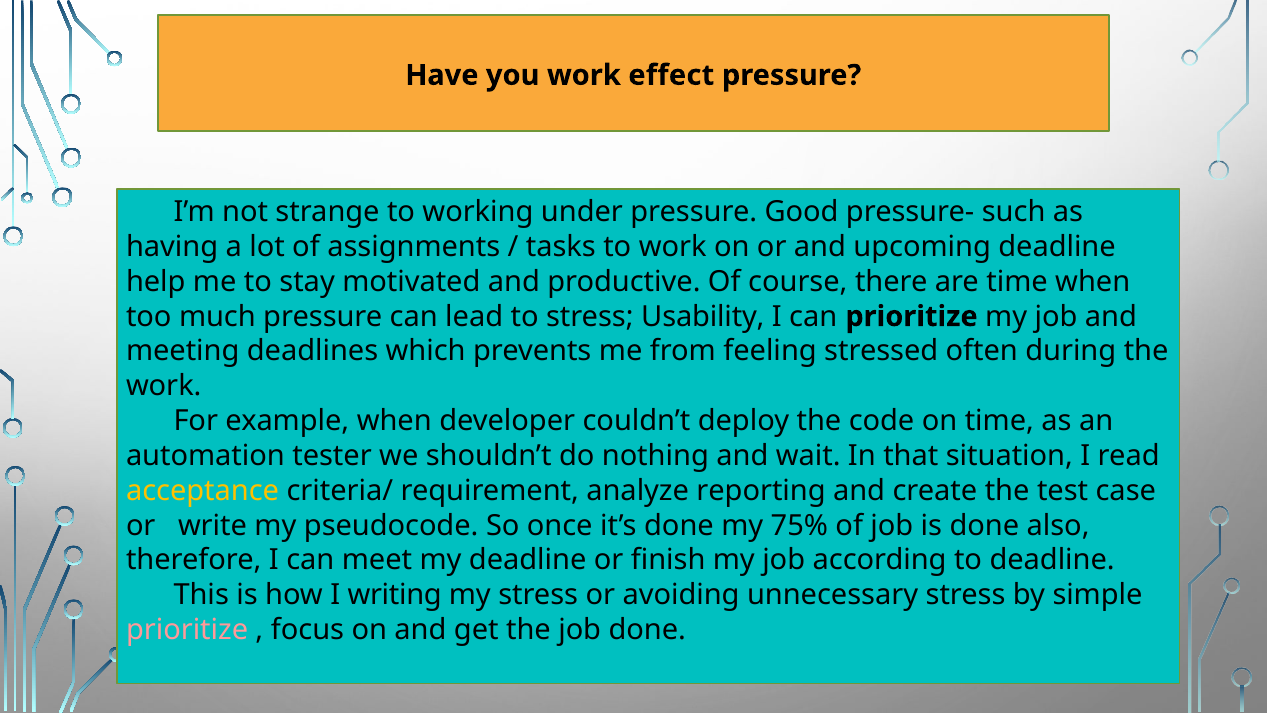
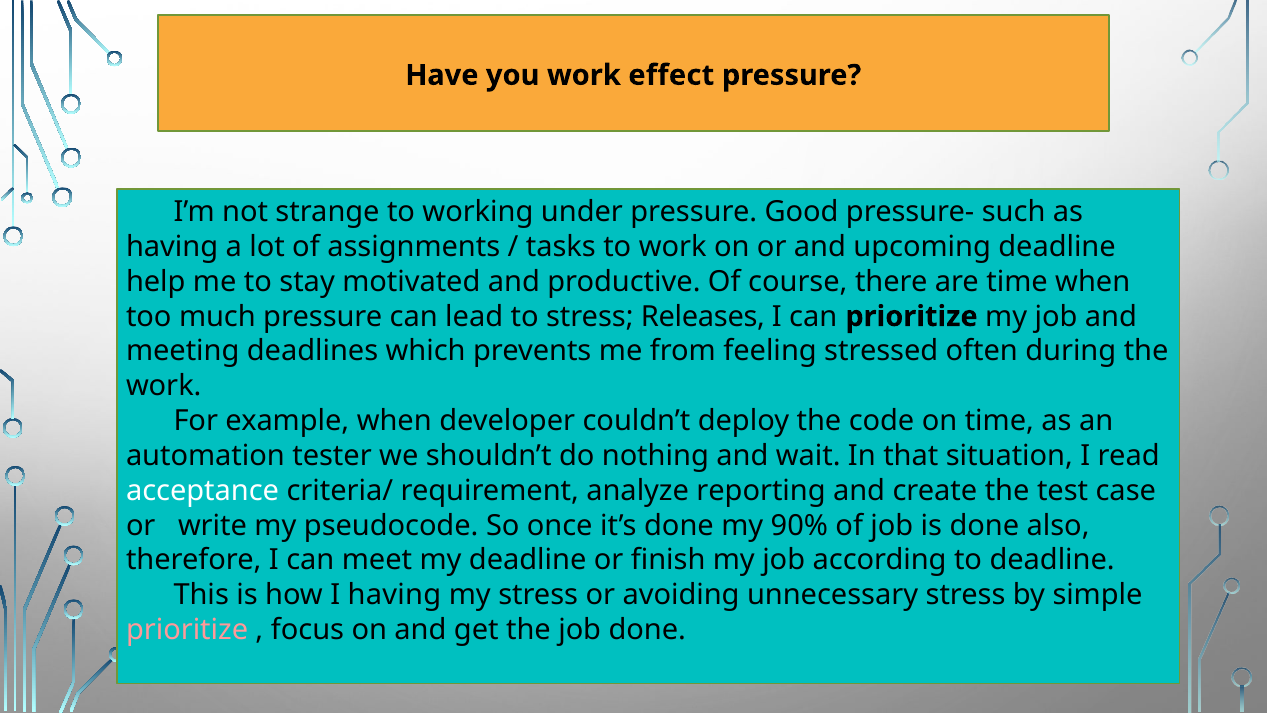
Usability: Usability -> Releases
acceptance colour: yellow -> white
75%: 75% -> 90%
I writing: writing -> having
